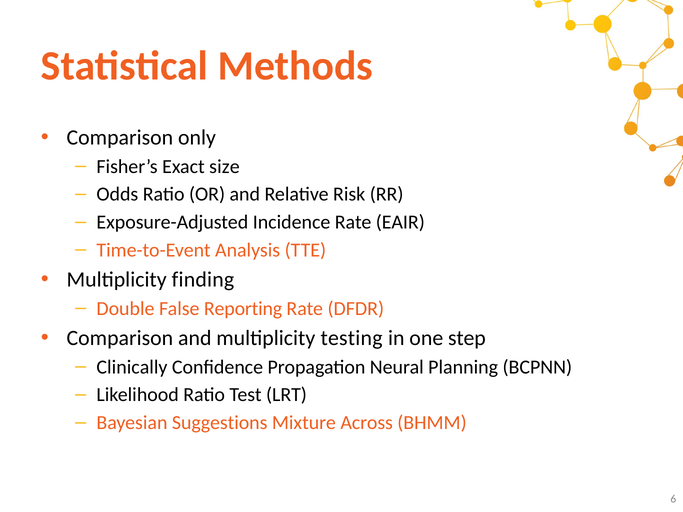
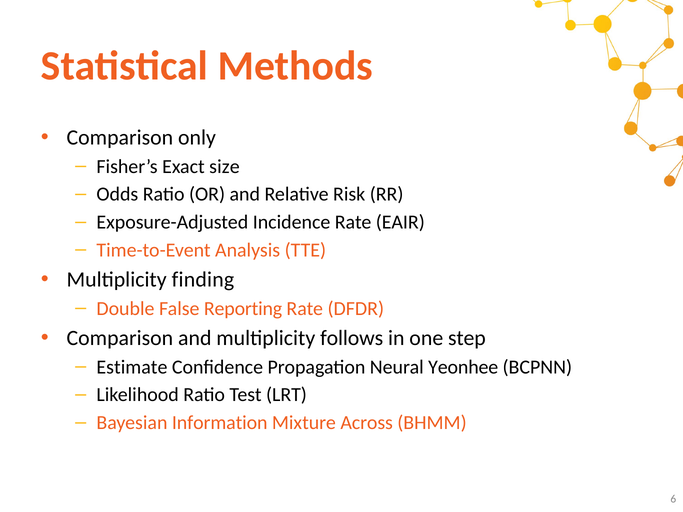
testing: testing -> follows
Clinically: Clinically -> Estimate
Planning: Planning -> Yeonhee
Suggestions: Suggestions -> Information
